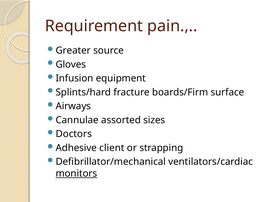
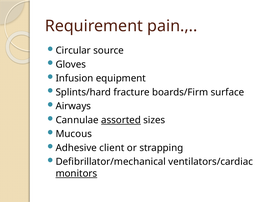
Greater: Greater -> Circular
assorted underline: none -> present
Doctors: Doctors -> Mucous
